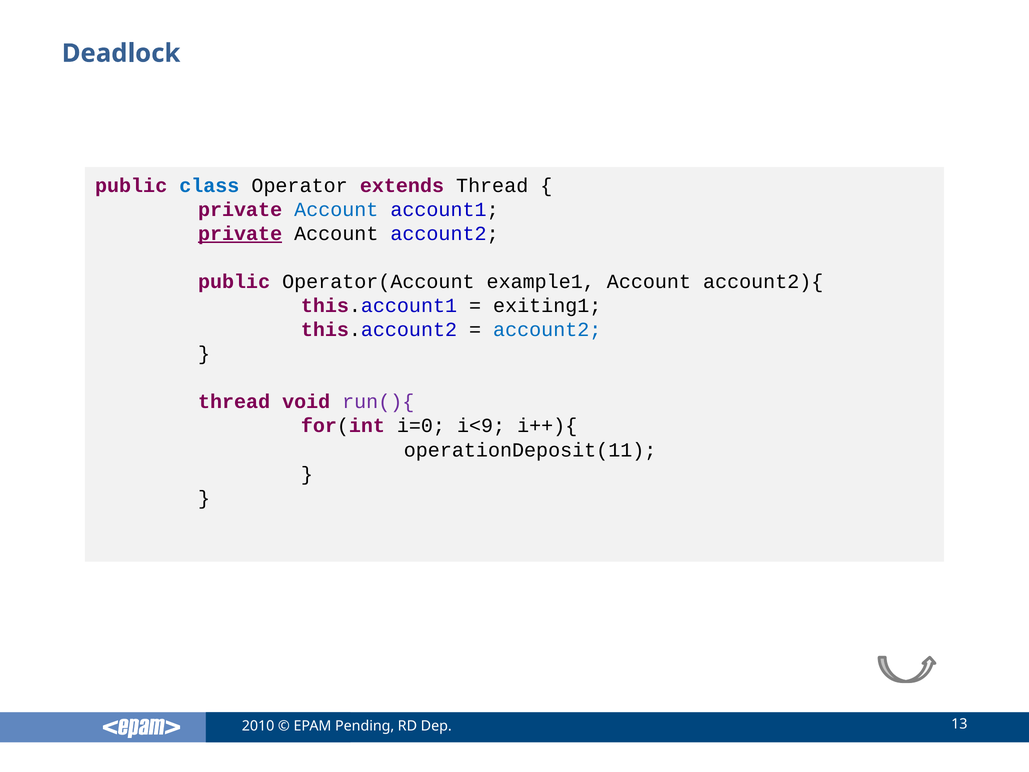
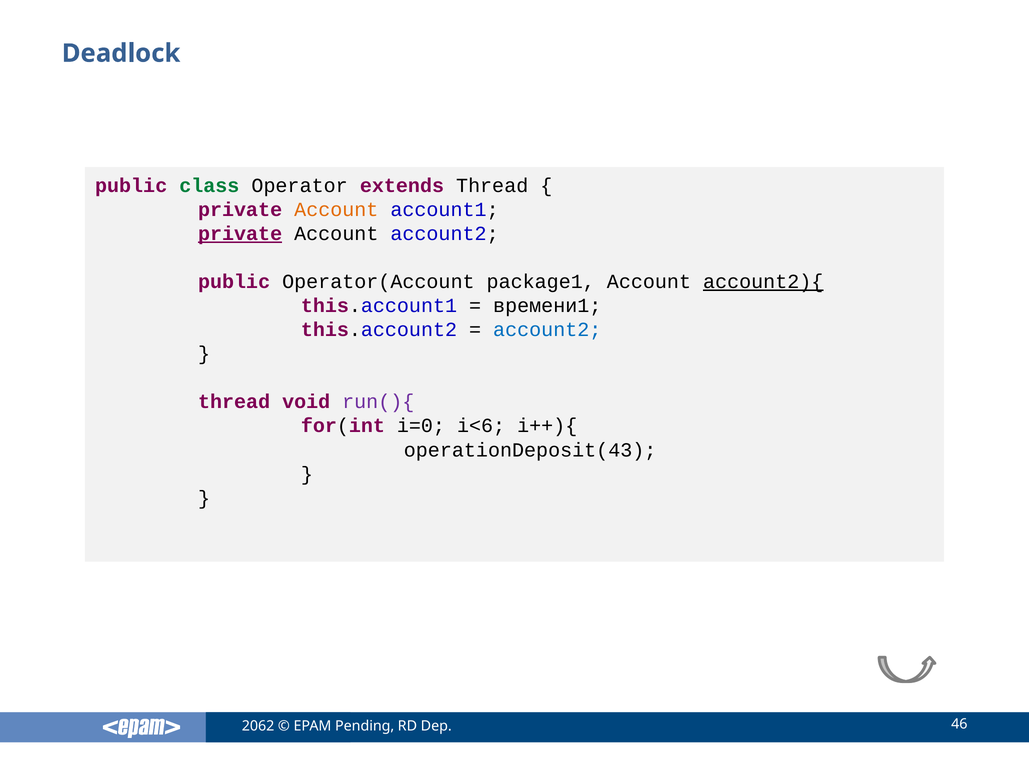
class colour: blue -> green
Account at (336, 210) colour: blue -> orange
example1: example1 -> package1
account2){ underline: none -> present
exiting1: exiting1 -> времени1
i<9: i<9 -> i<6
operationDeposit(11: operationDeposit(11 -> operationDeposit(43
2010: 2010 -> 2062
13: 13 -> 46
